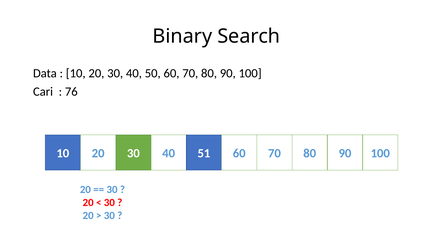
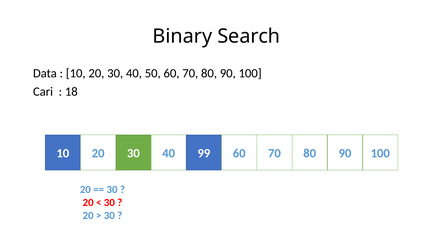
76: 76 -> 18
51: 51 -> 99
